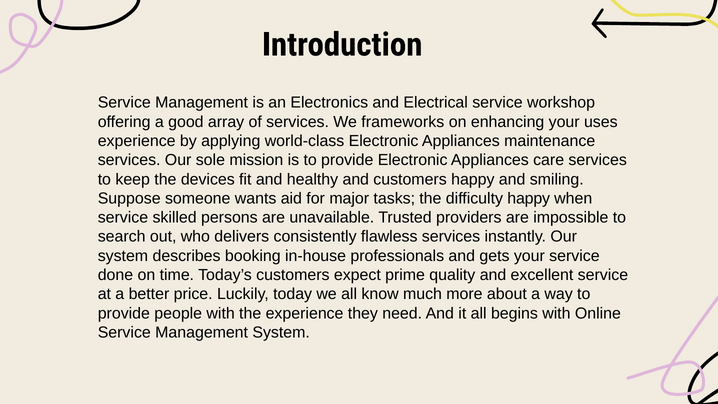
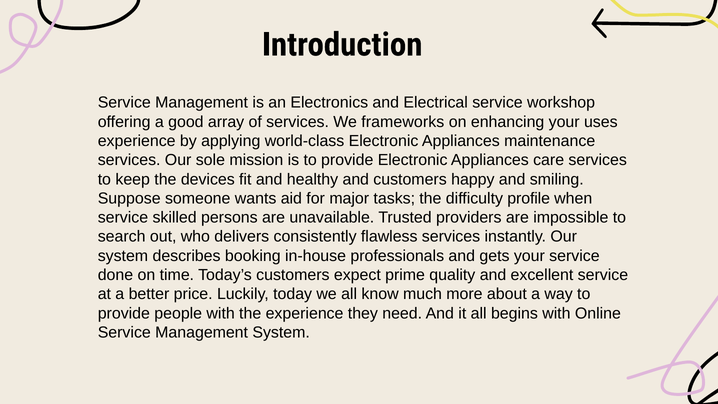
difficulty happy: happy -> profile
